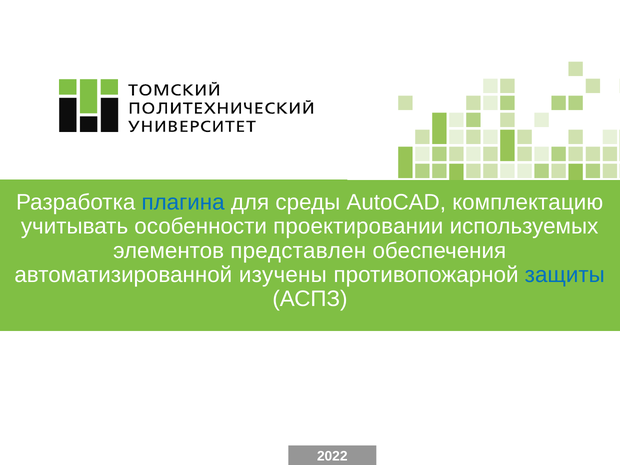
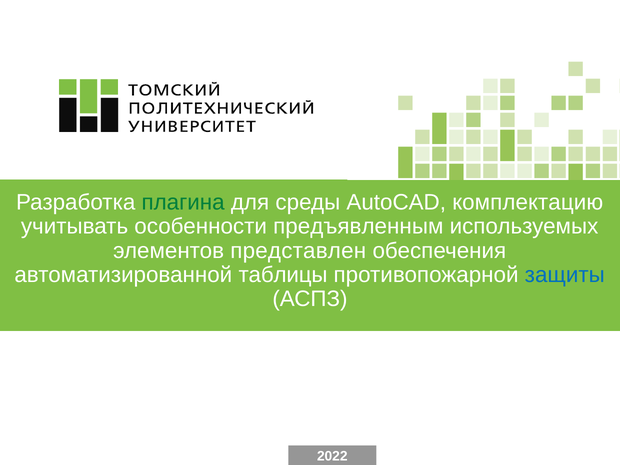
плагина colour: blue -> green
проектировании: проектировании -> предъявленным
изучены: изучены -> таблицы
